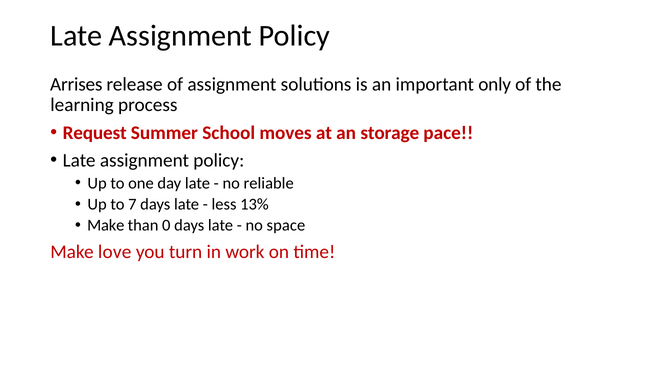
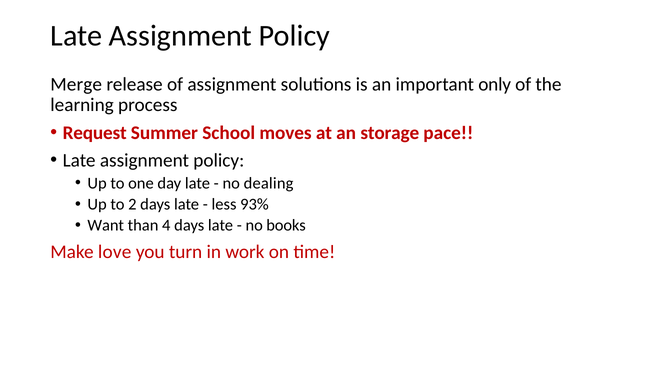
Arrises: Arrises -> Merge
reliable: reliable -> dealing
7: 7 -> 2
13%: 13% -> 93%
Make at (106, 226): Make -> Want
0: 0 -> 4
space: space -> books
